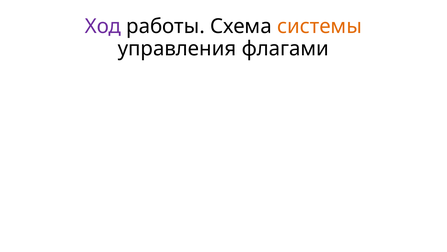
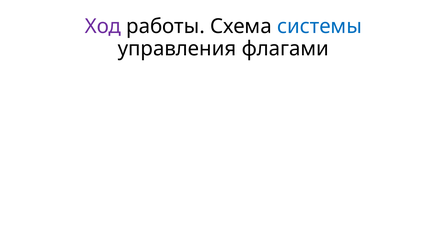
системы colour: orange -> blue
